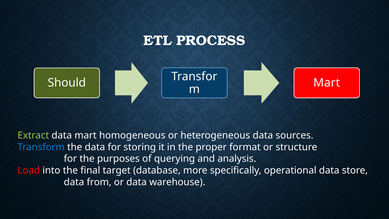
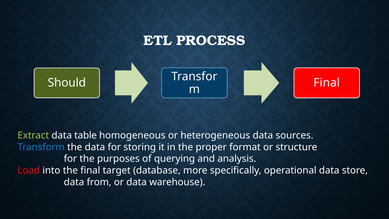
Mart at (327, 83): Mart -> Final
data mart: mart -> table
